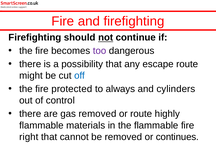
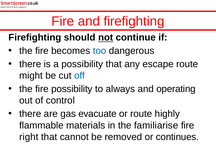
too colour: purple -> blue
fire protected: protected -> possibility
cylinders: cylinders -> operating
gas removed: removed -> evacuate
the flammable: flammable -> familiarise
